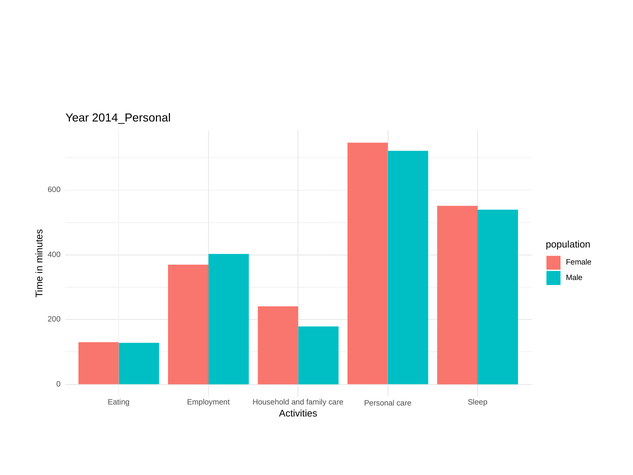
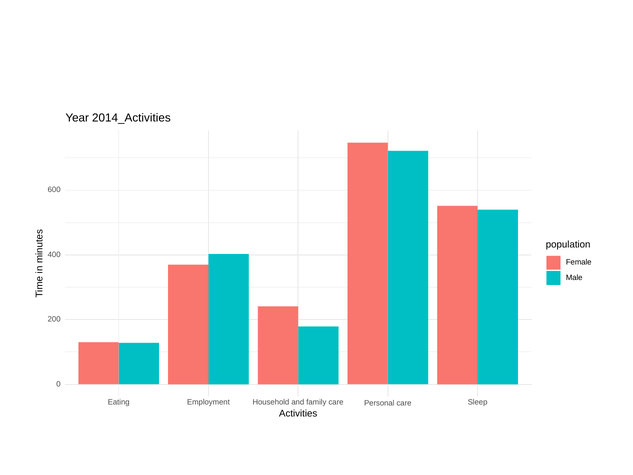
2014_Personal: 2014_Personal -> 2014_Activities
